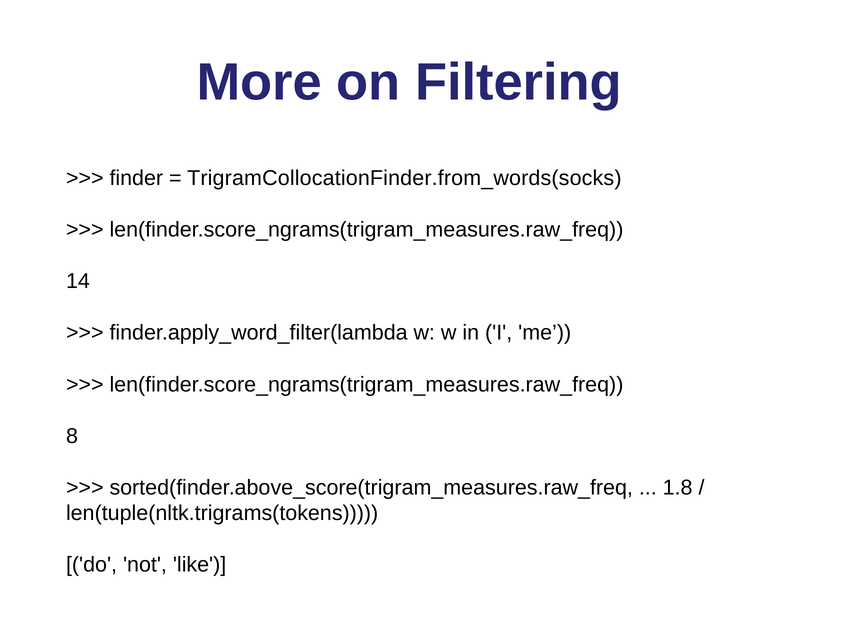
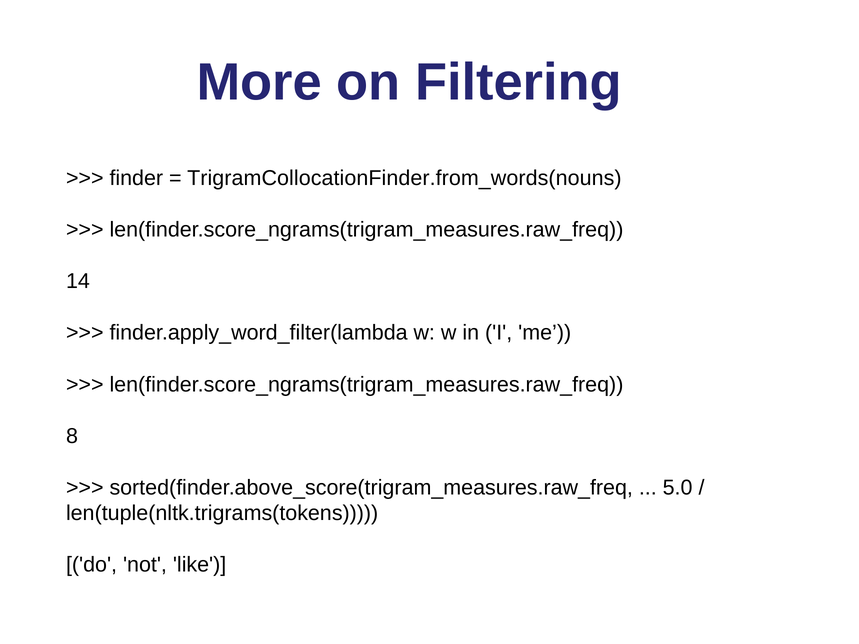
TrigramCollocationFinder.from_words(socks: TrigramCollocationFinder.from_words(socks -> TrigramCollocationFinder.from_words(nouns
1.8: 1.8 -> 5.0
